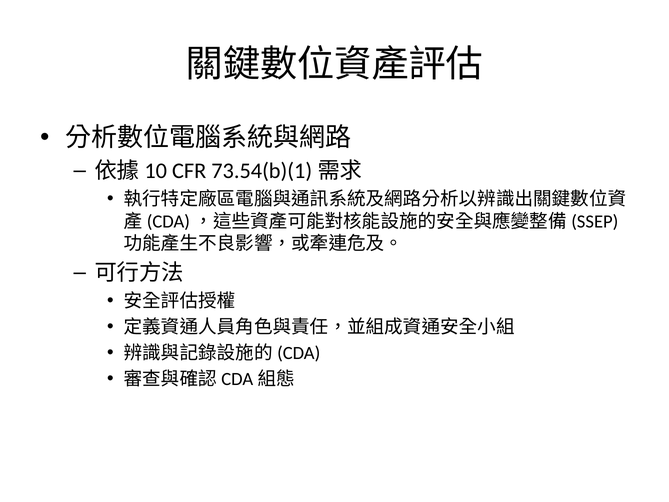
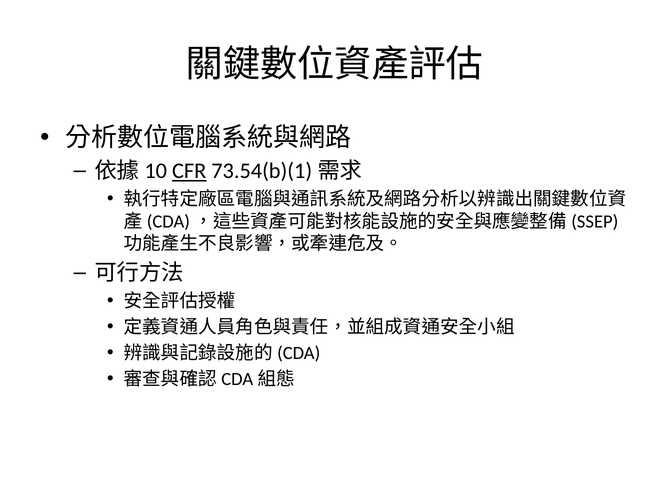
CFR underline: none -> present
